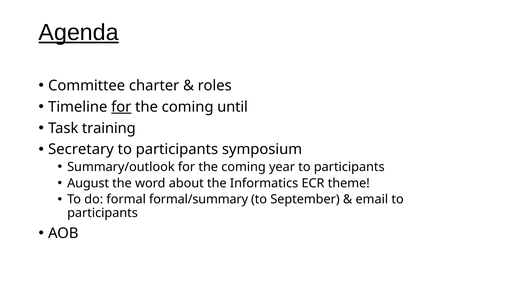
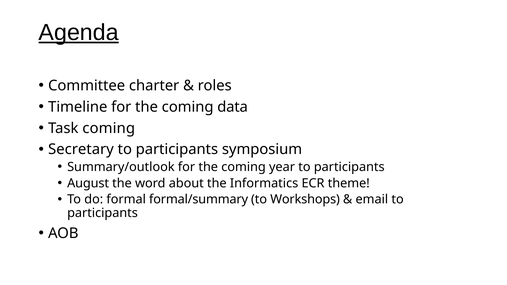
for at (121, 107) underline: present -> none
until: until -> data
Task training: training -> coming
September: September -> Workshops
